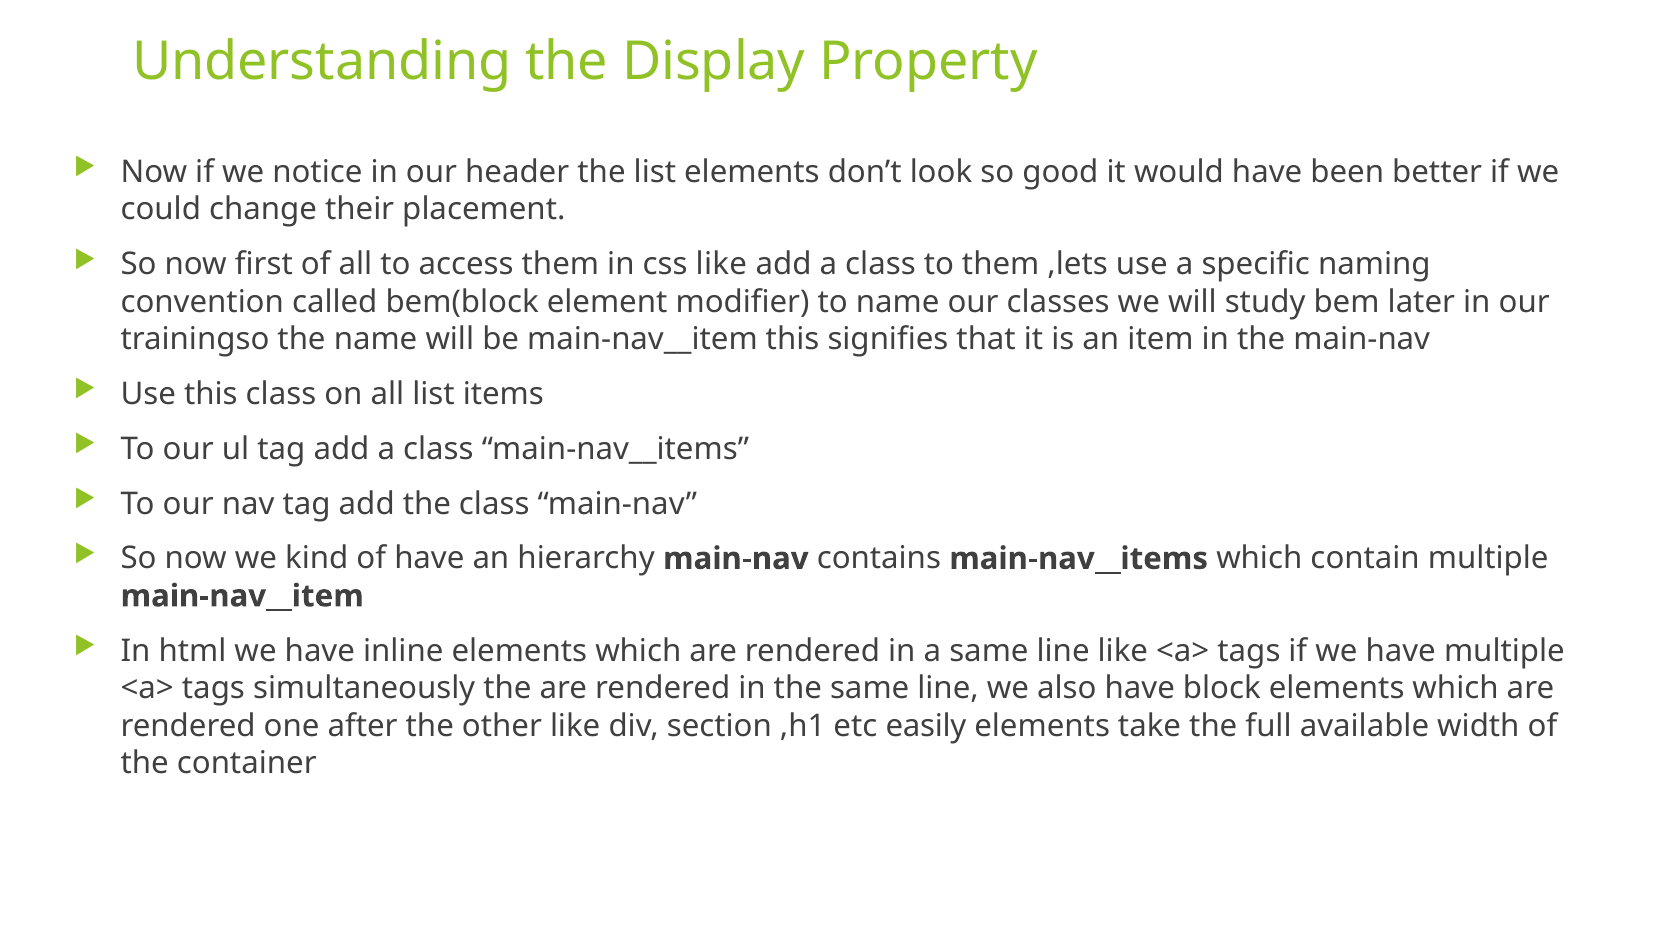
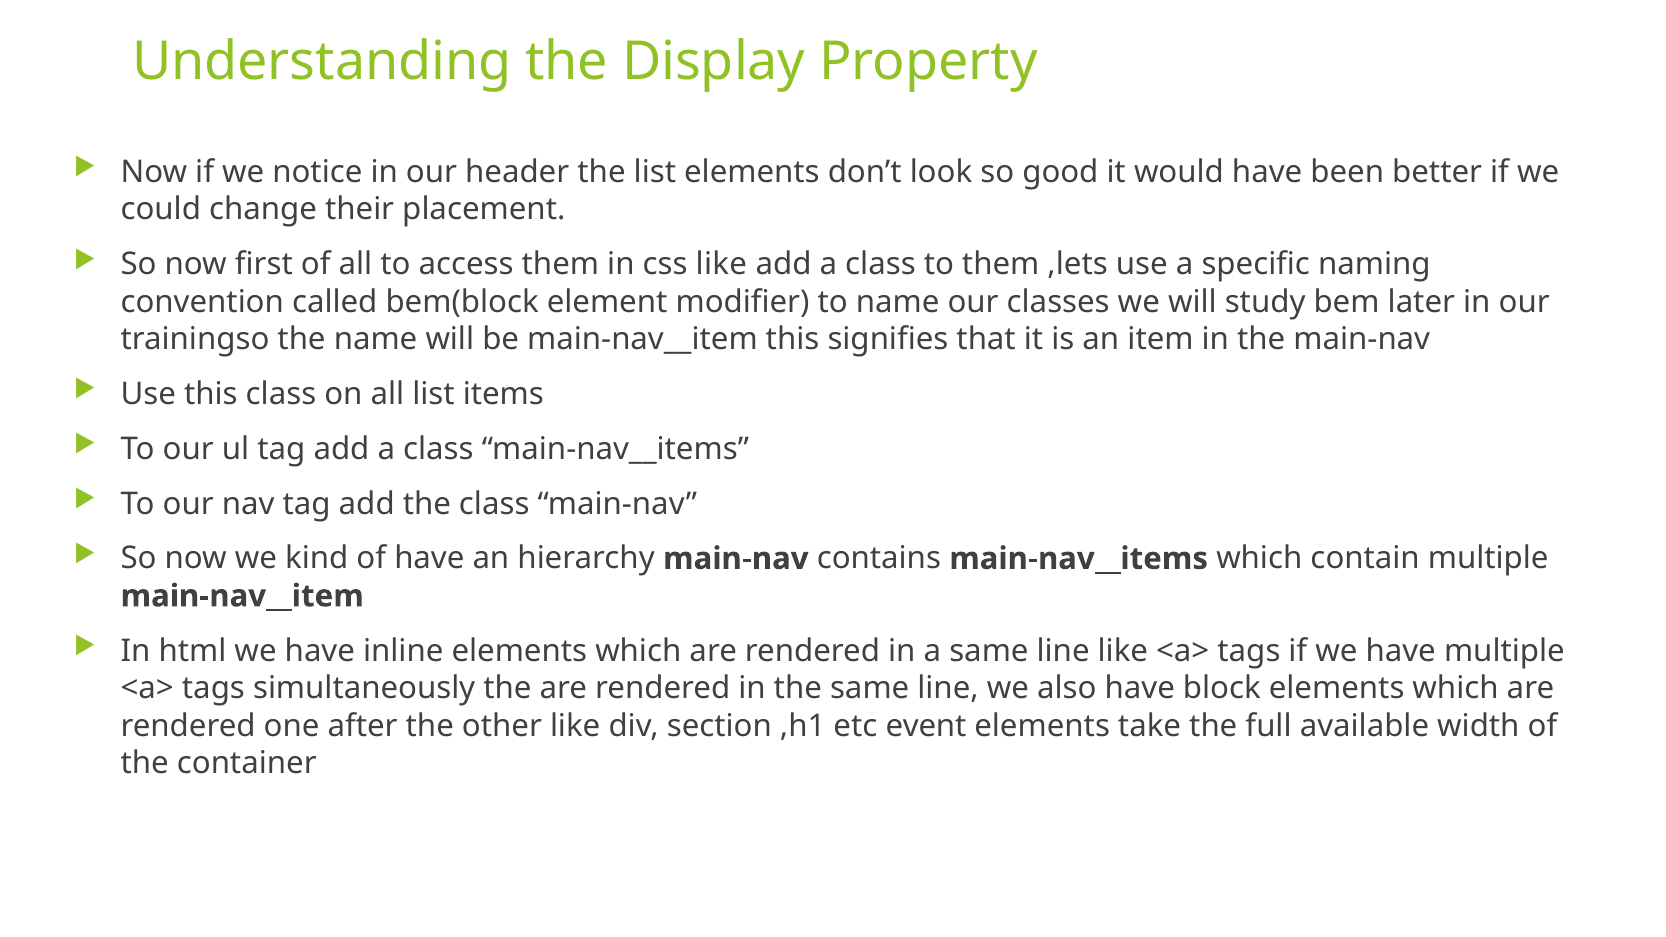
easily: easily -> event
